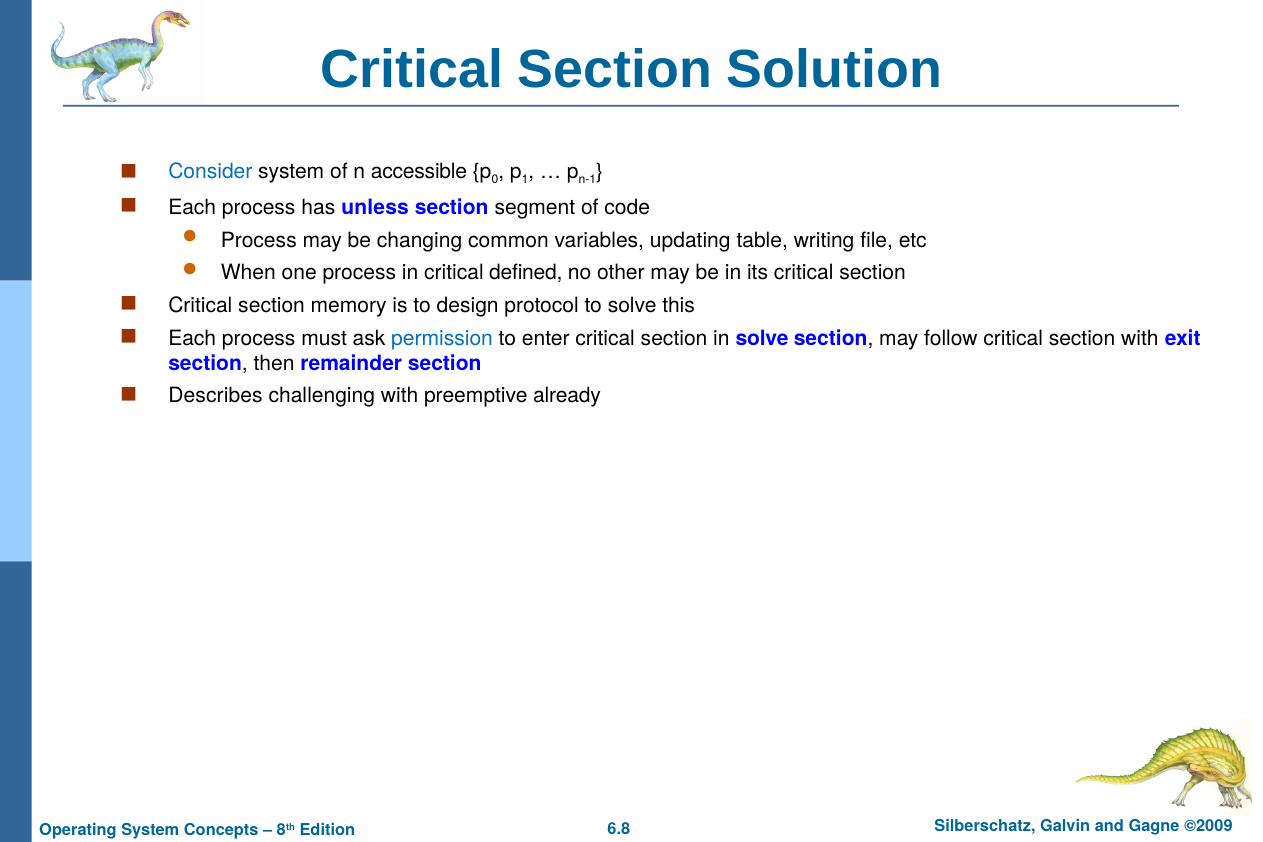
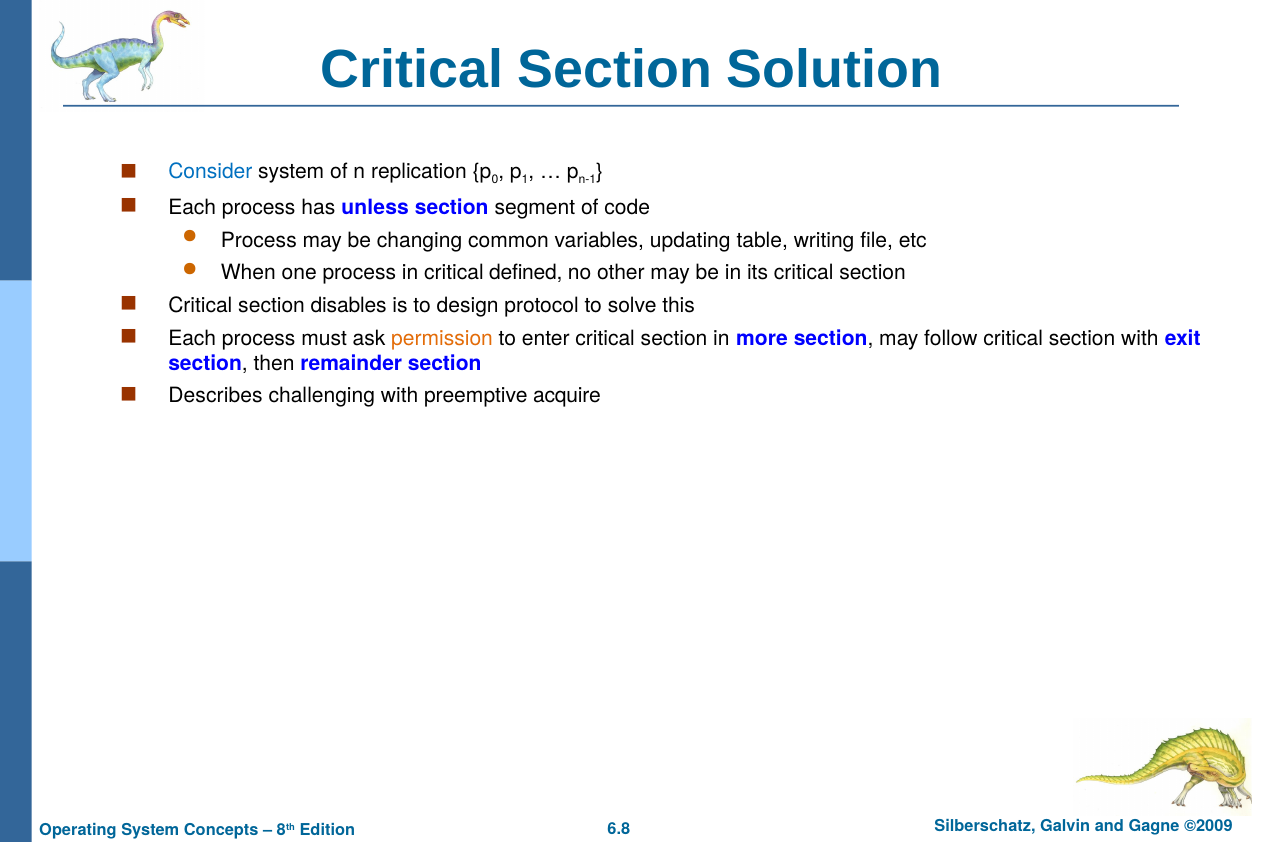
accessible: accessible -> replication
memory: memory -> disables
permission colour: blue -> orange
in solve: solve -> more
already: already -> acquire
